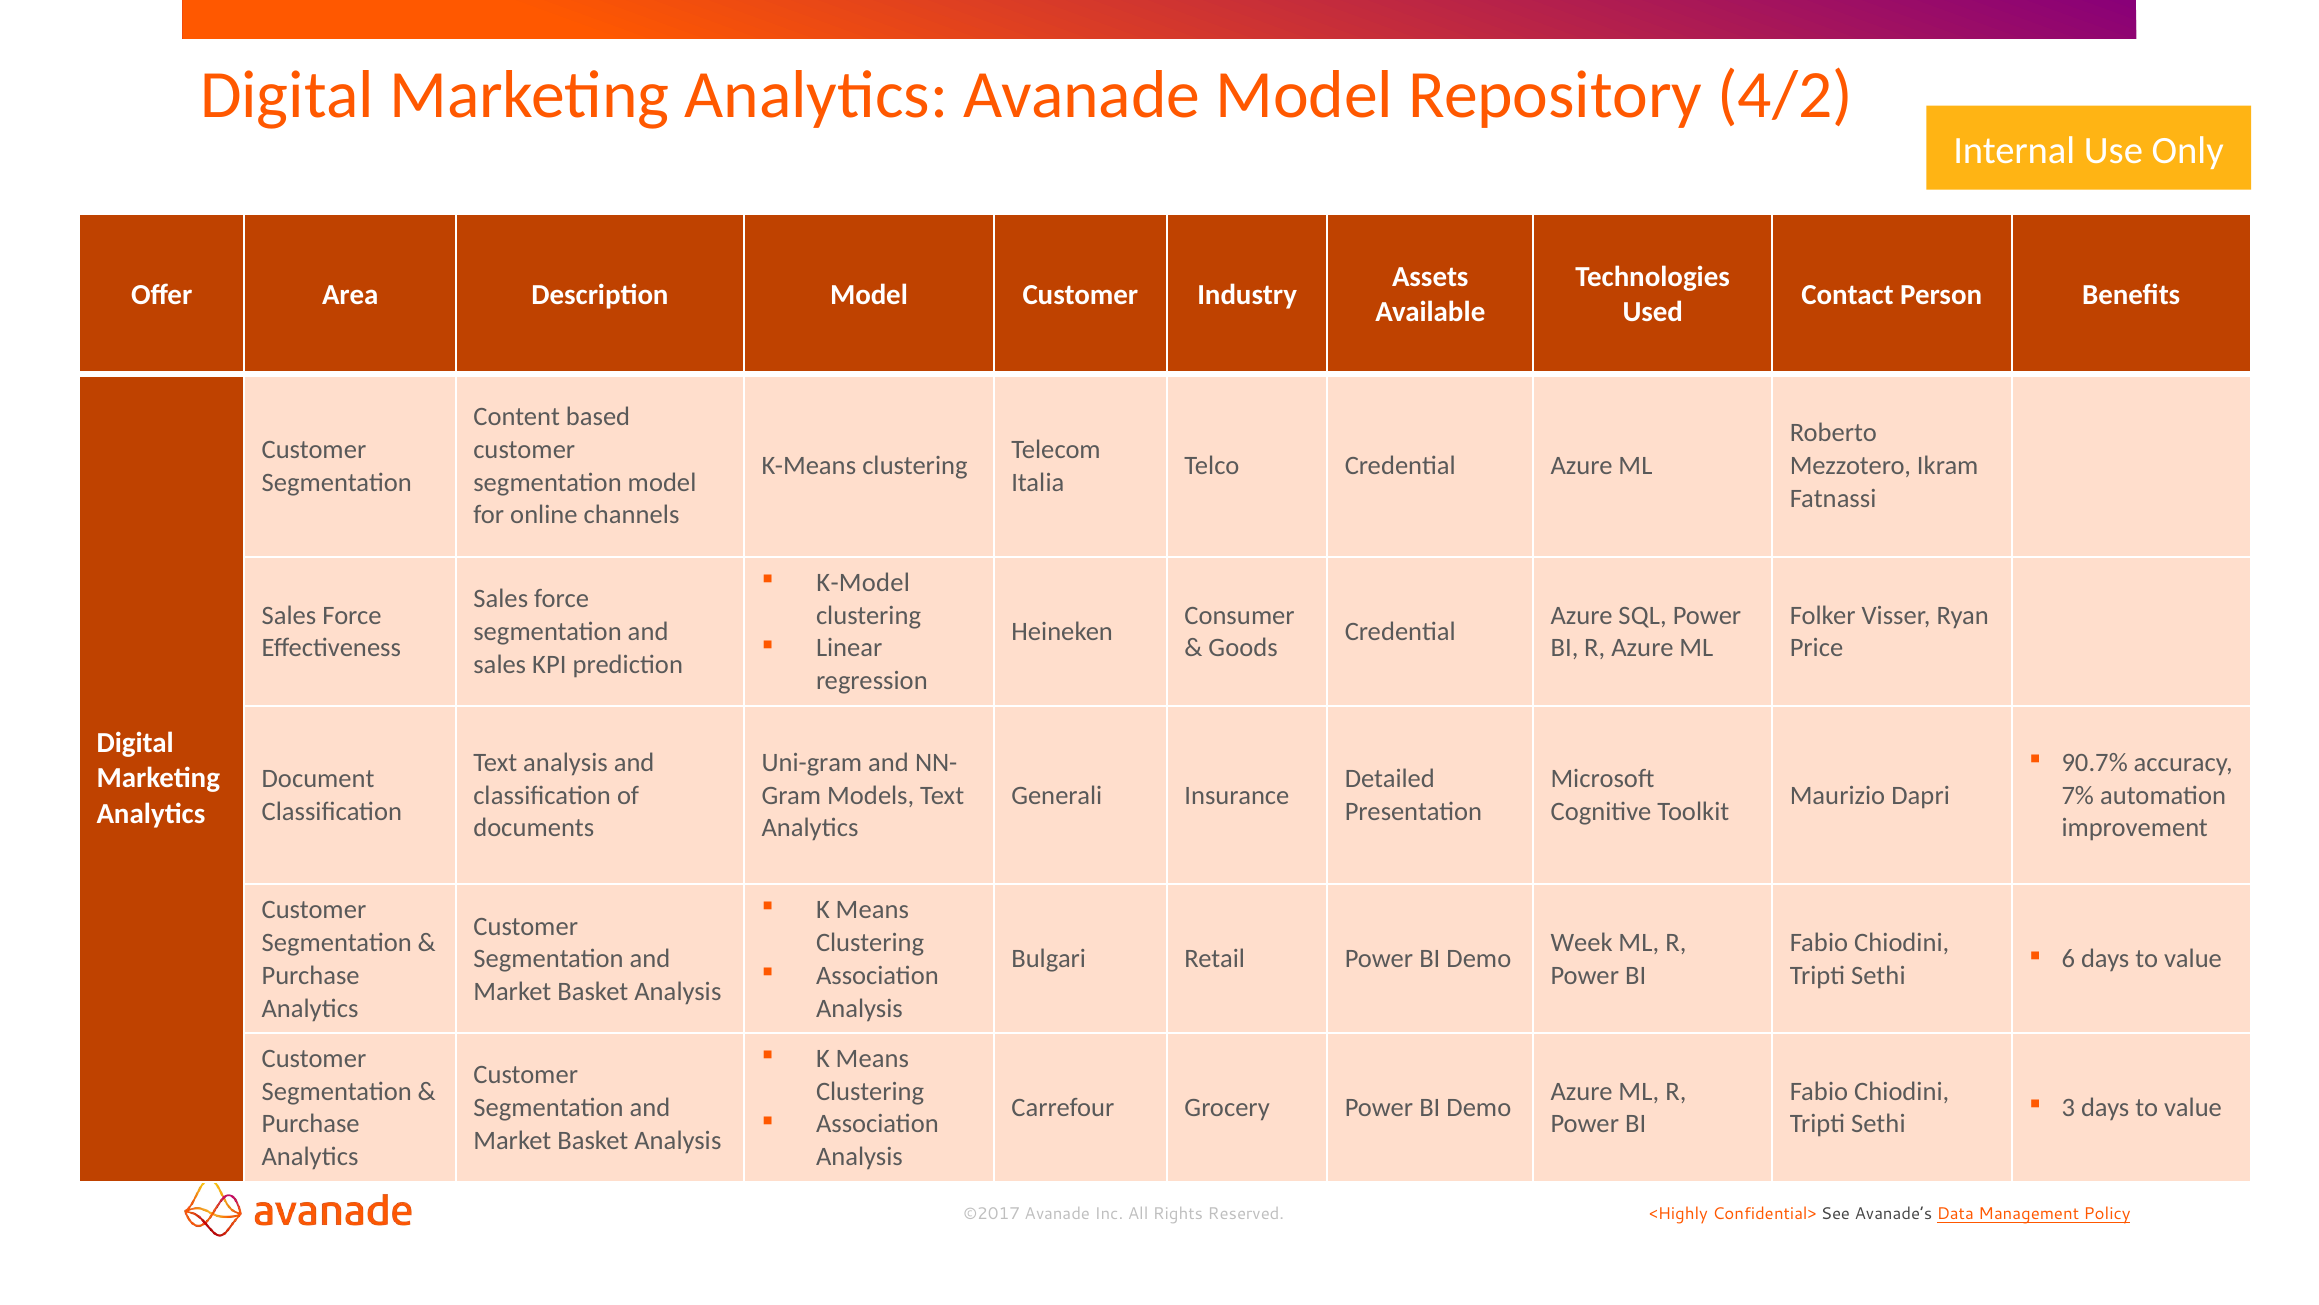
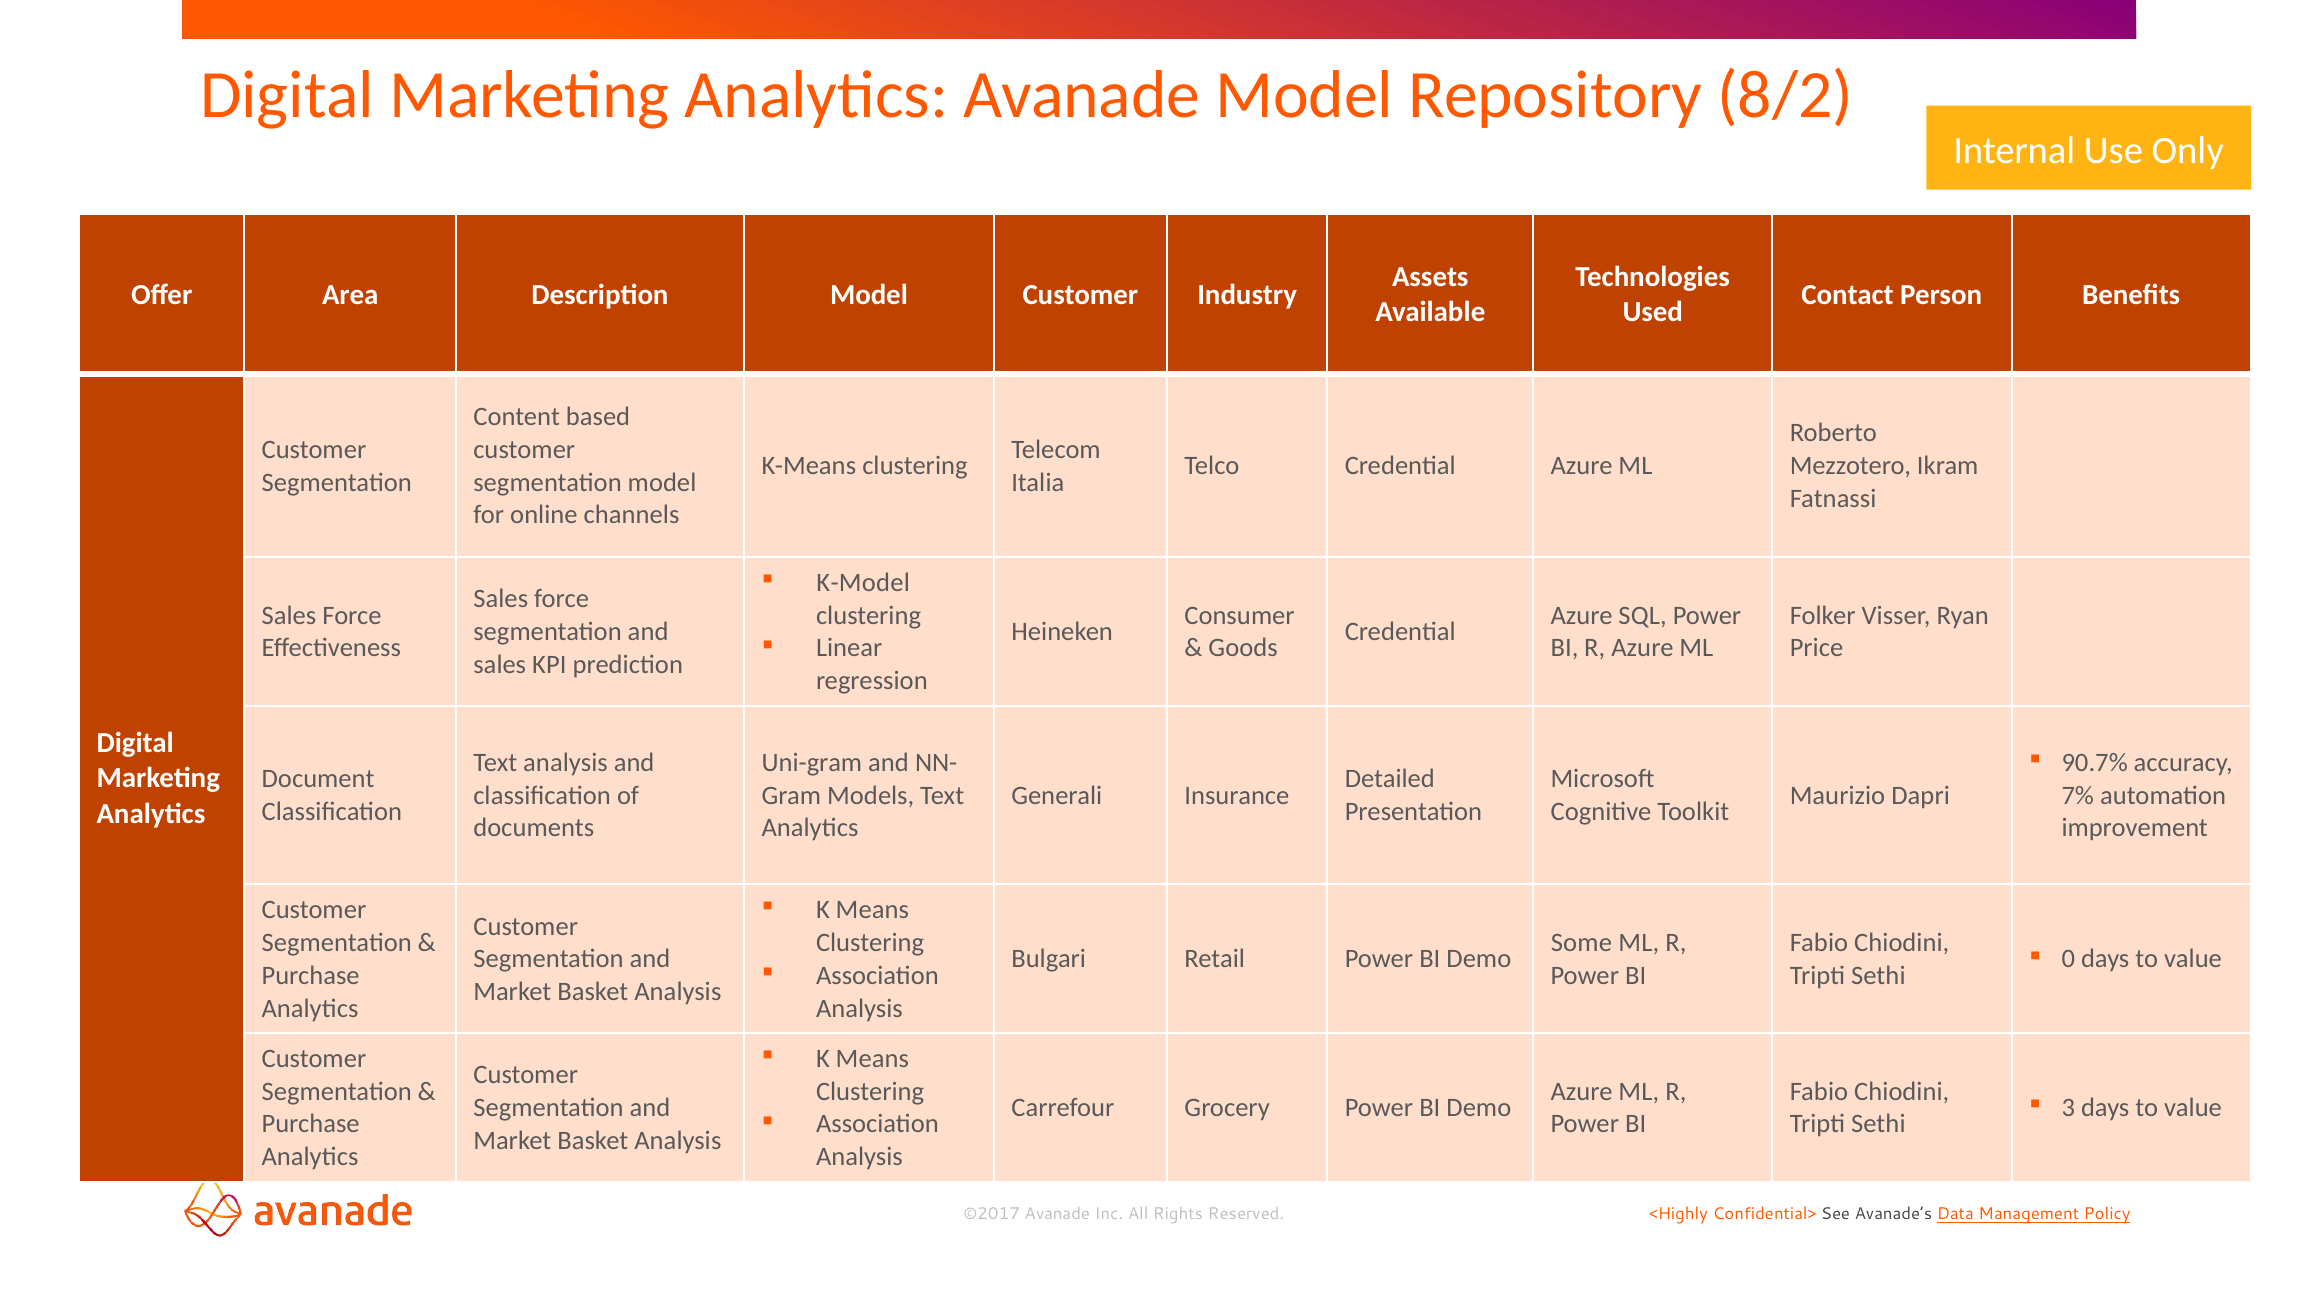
4/2: 4/2 -> 8/2
Week: Week -> Some
6: 6 -> 0
